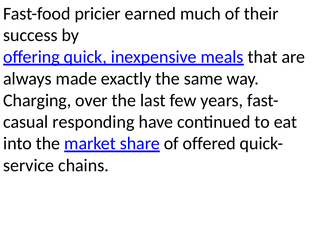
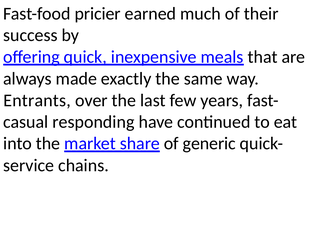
Charging: Charging -> Entrants
offered: offered -> generic
